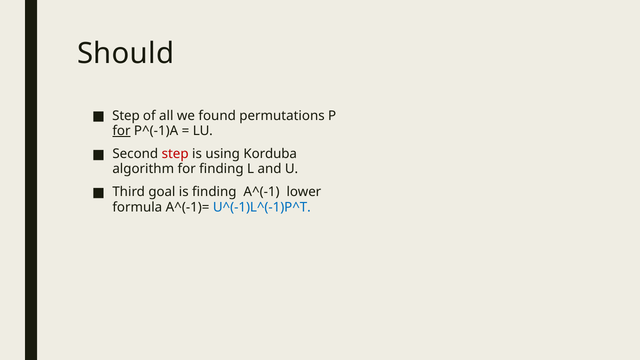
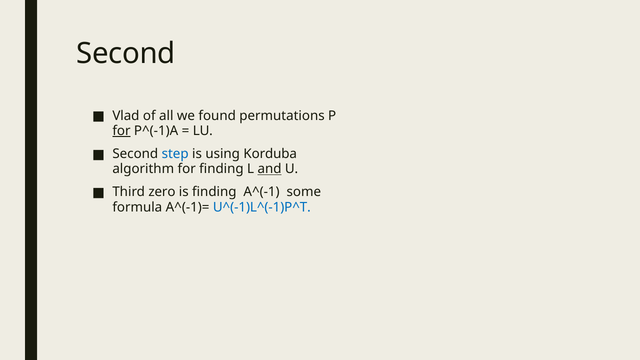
Should at (126, 54): Should -> Second
Step at (126, 116): Step -> Vlad
step at (175, 154) colour: red -> blue
and underline: none -> present
goal: goal -> zero
lower: lower -> some
